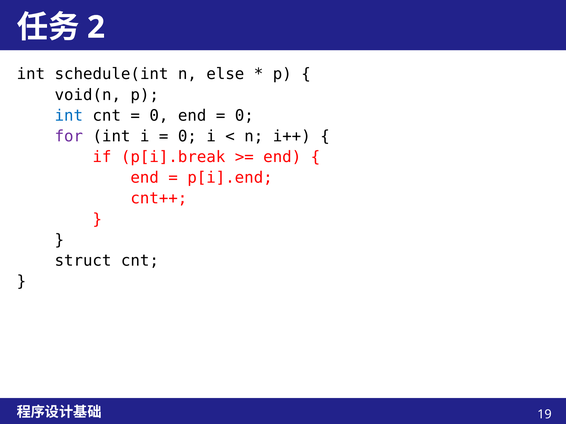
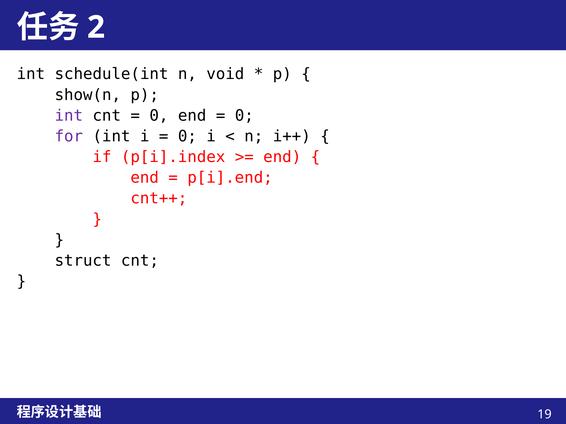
else: else -> void
void(n: void(n -> show(n
int at (69, 116) colour: blue -> purple
p[i].break: p[i].break -> p[i].index
